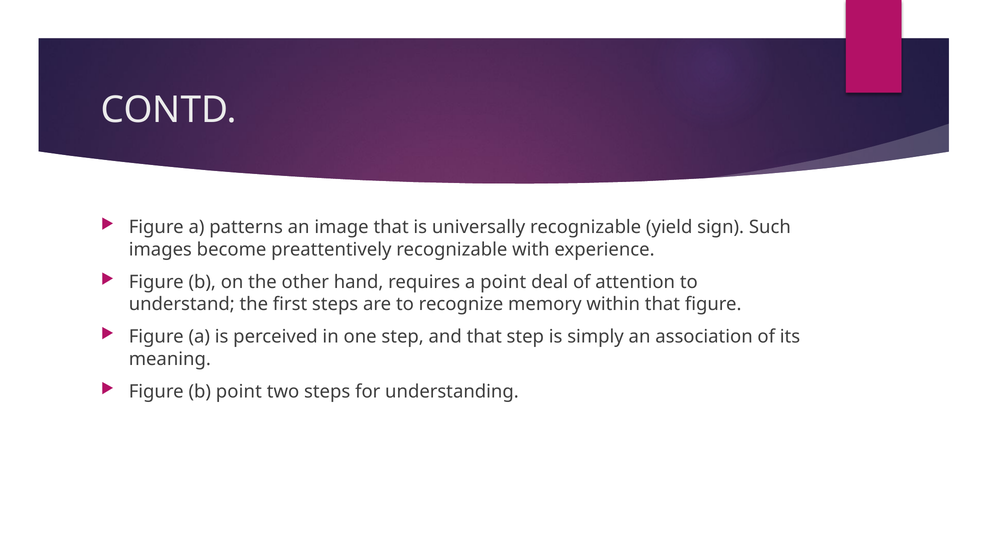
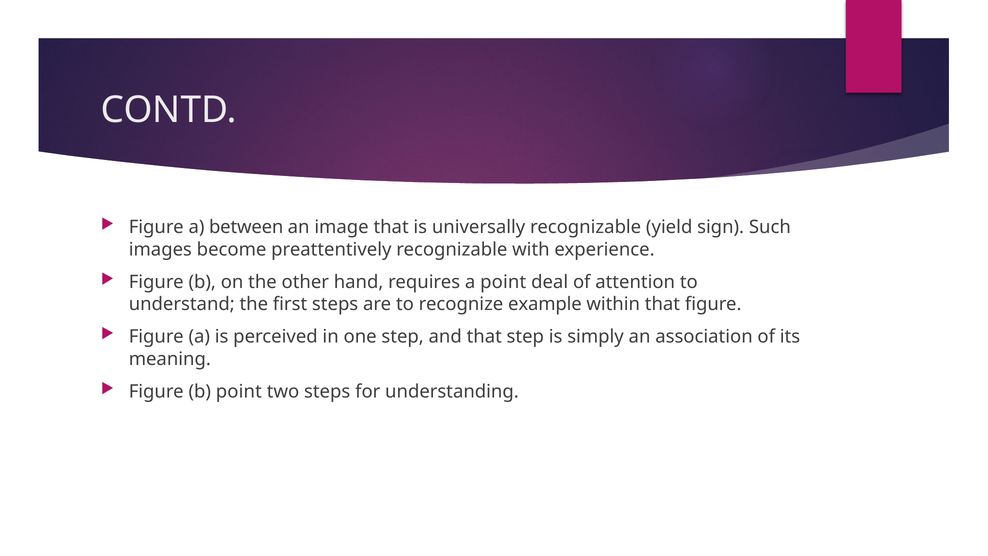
patterns: patterns -> between
memory: memory -> example
